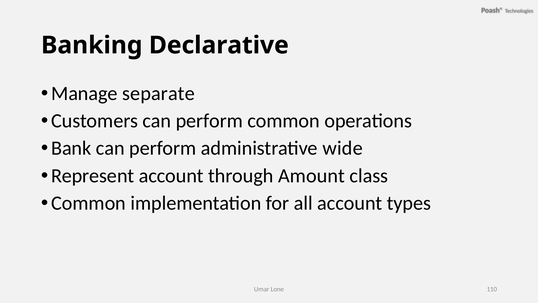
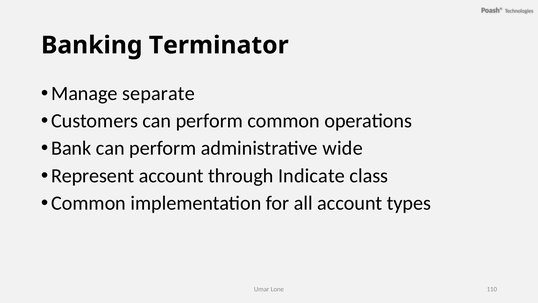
Declarative: Declarative -> Terminator
Amount: Amount -> Indicate
